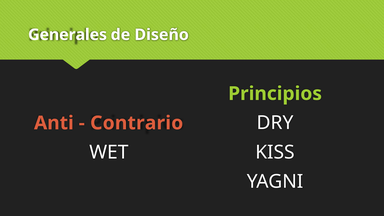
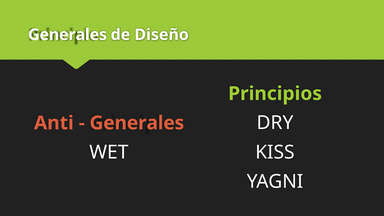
Contrario at (137, 123): Contrario -> Generales
